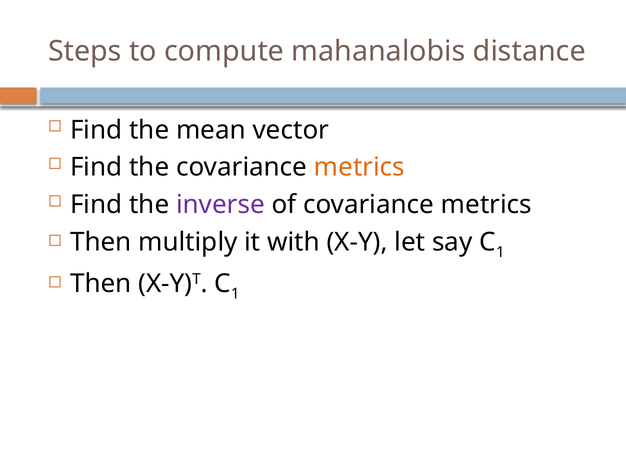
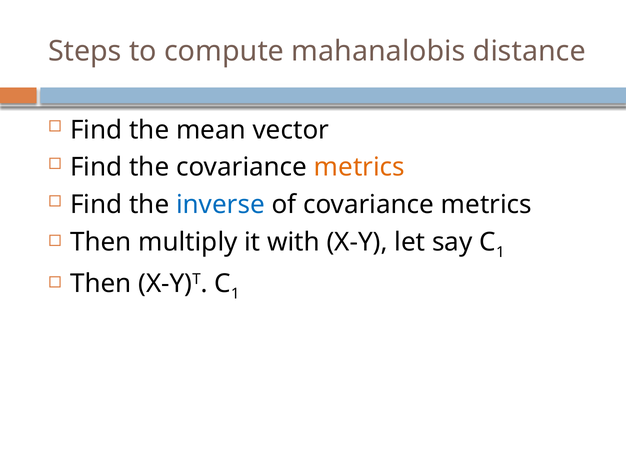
inverse colour: purple -> blue
